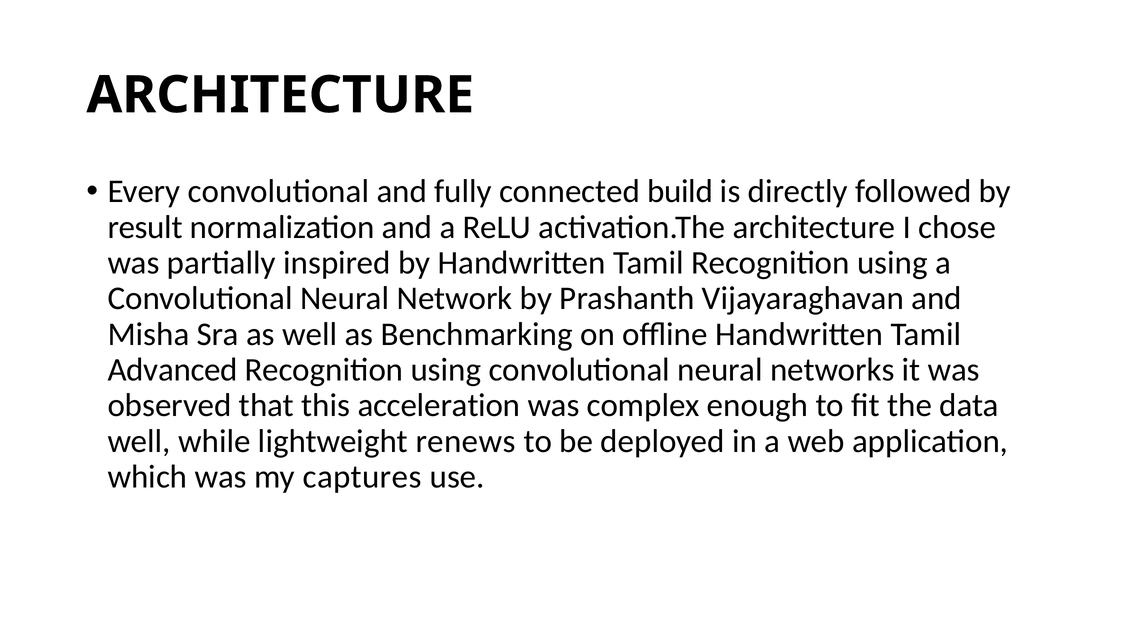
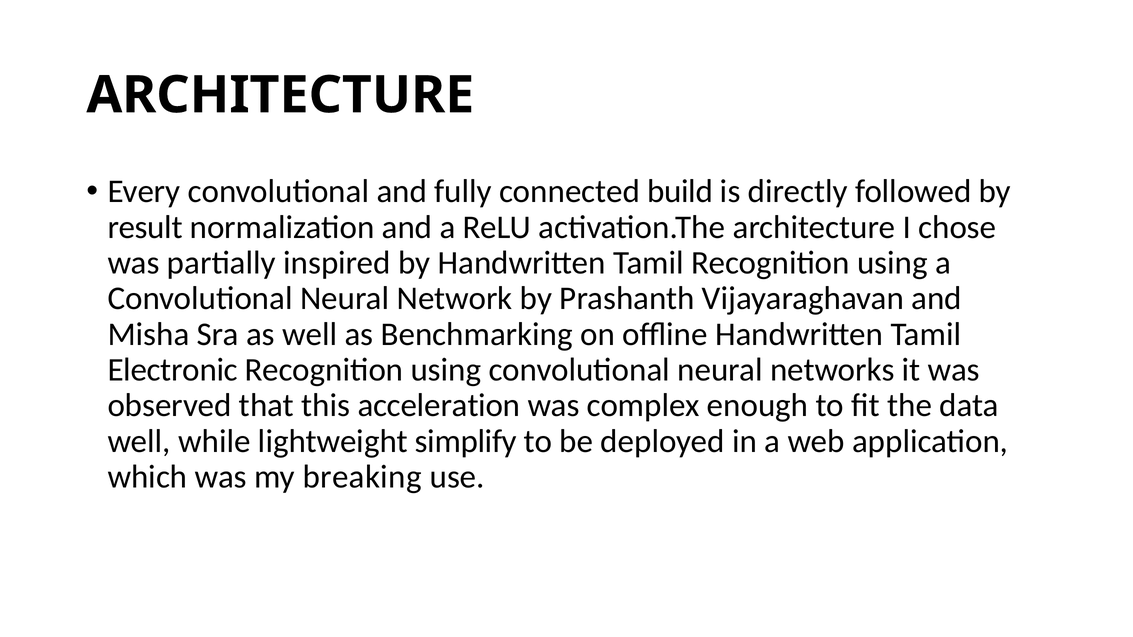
Advanced: Advanced -> Electronic
renews: renews -> simplify
captures: captures -> breaking
